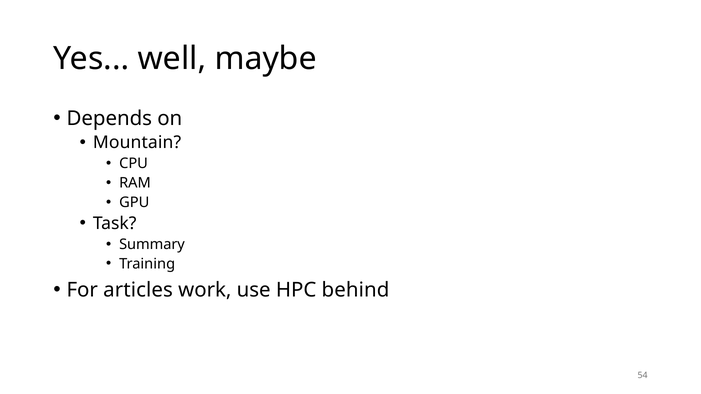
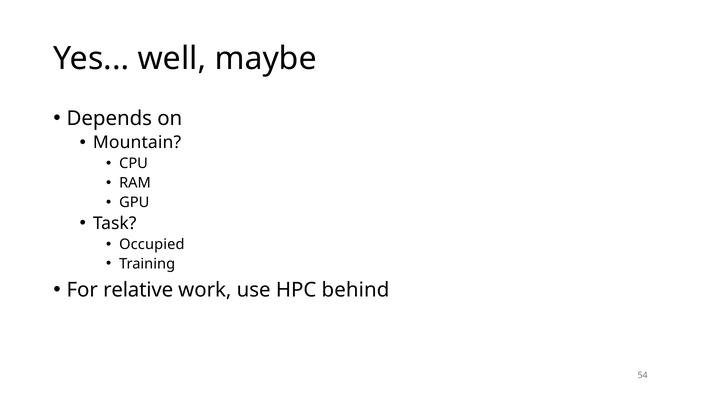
Summary: Summary -> Occupied
articles: articles -> relative
